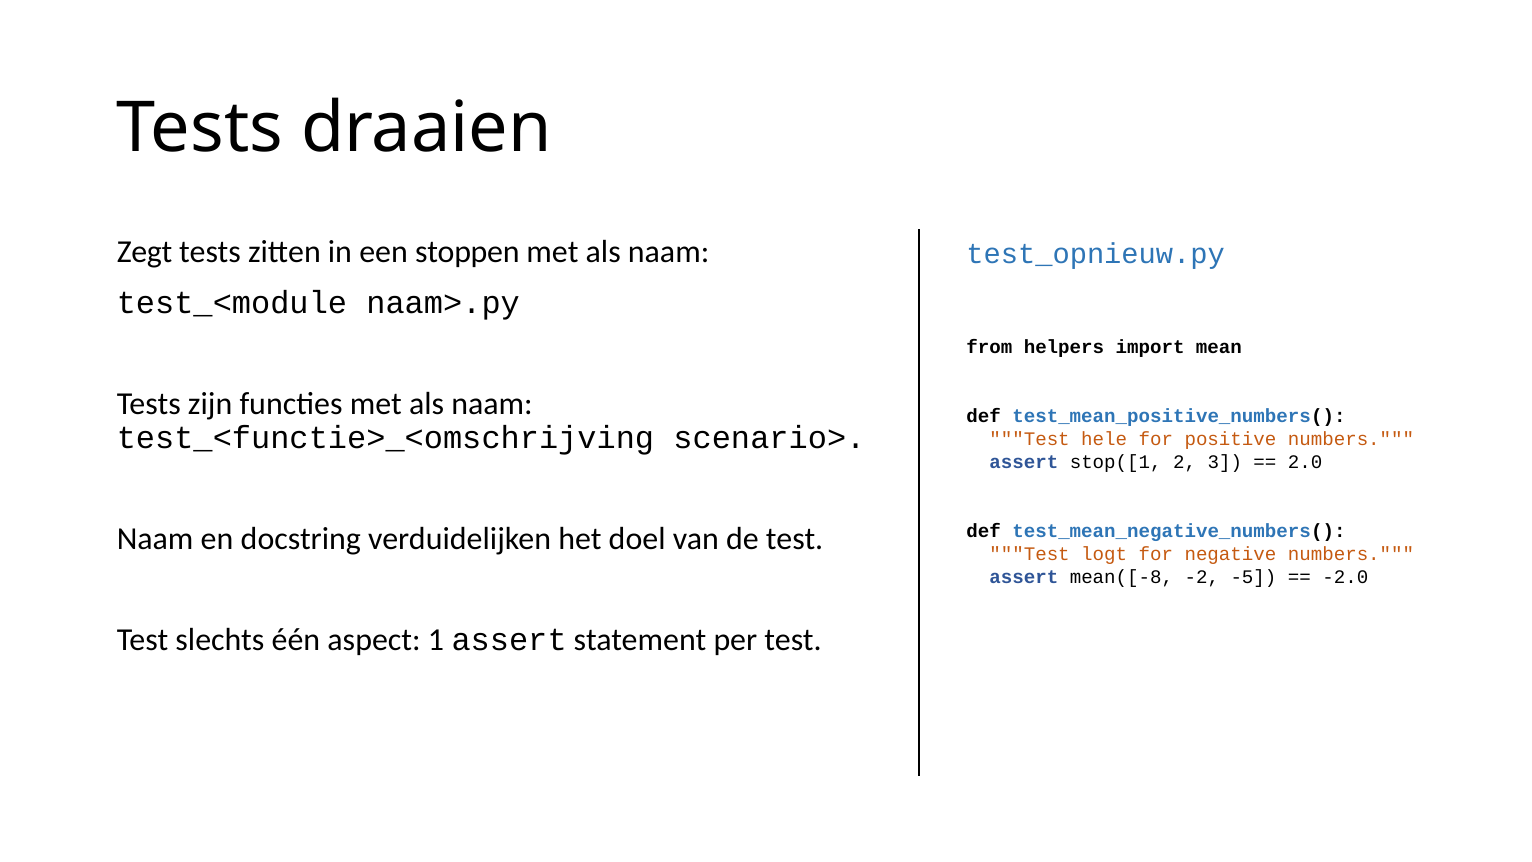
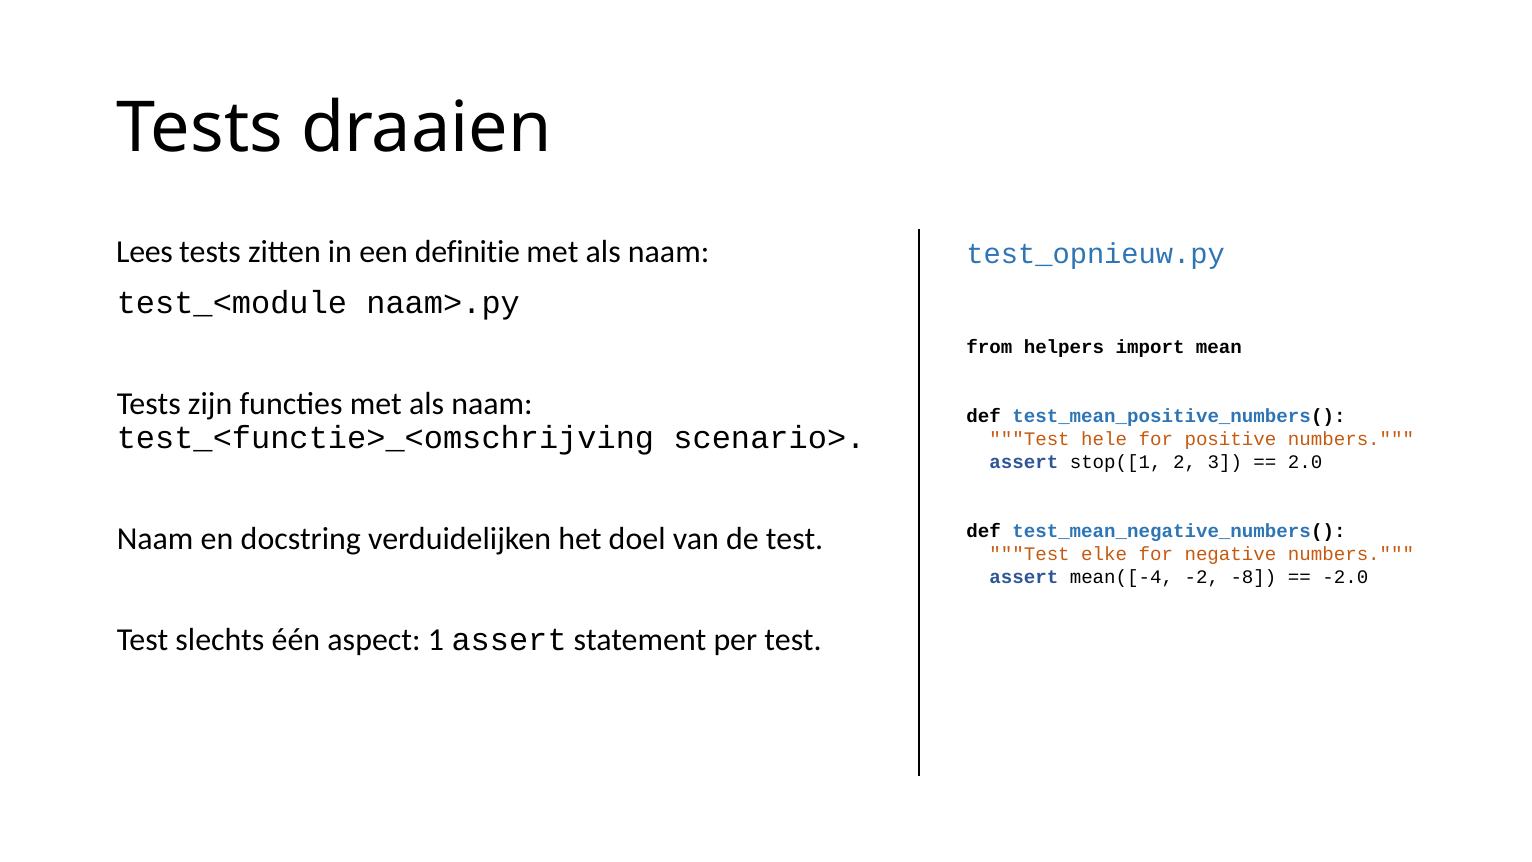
Zegt: Zegt -> Lees
stoppen: stoppen -> definitie
logt: logt -> elke
mean([-8: mean([-8 -> mean([-4
-5: -5 -> -8
